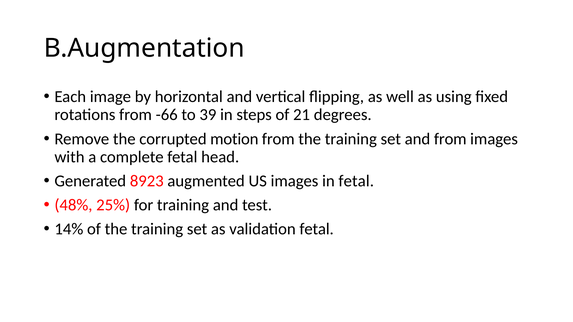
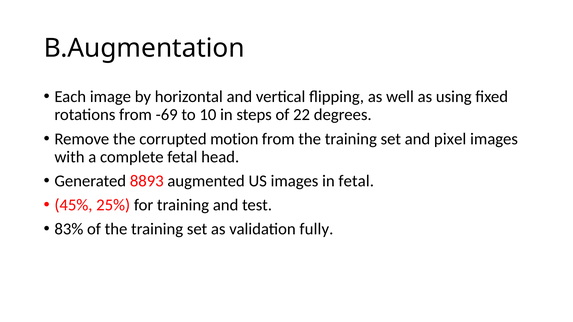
-66: -66 -> -69
39: 39 -> 10
21: 21 -> 22
and from: from -> pixel
8923: 8923 -> 8893
48%: 48% -> 45%
14%: 14% -> 83%
validation fetal: fetal -> fully
